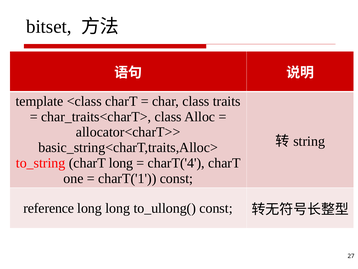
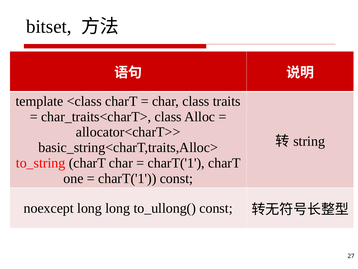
charT long: long -> char
charT('4 at (176, 163): charT('4 -> charT('1
reference: reference -> noexcept
